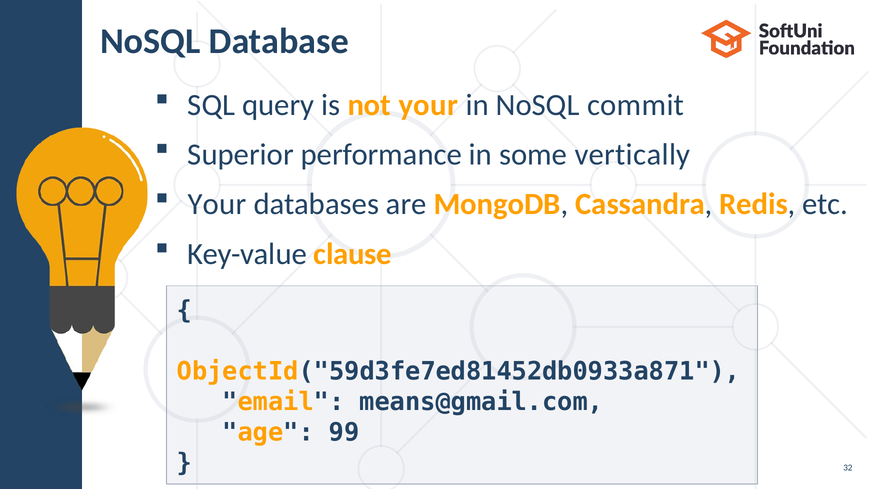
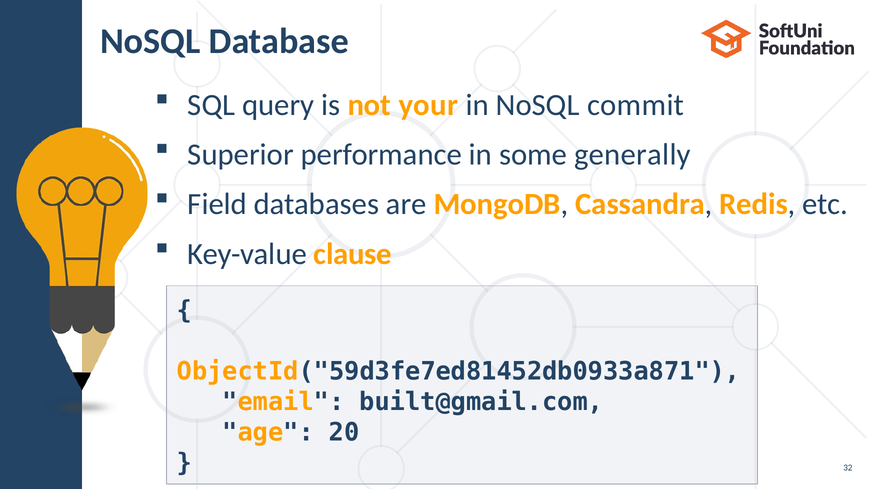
vertically: vertically -> generally
Your at (217, 204): Your -> Field
means@gmail.com: means@gmail.com -> built@gmail.com
99: 99 -> 20
